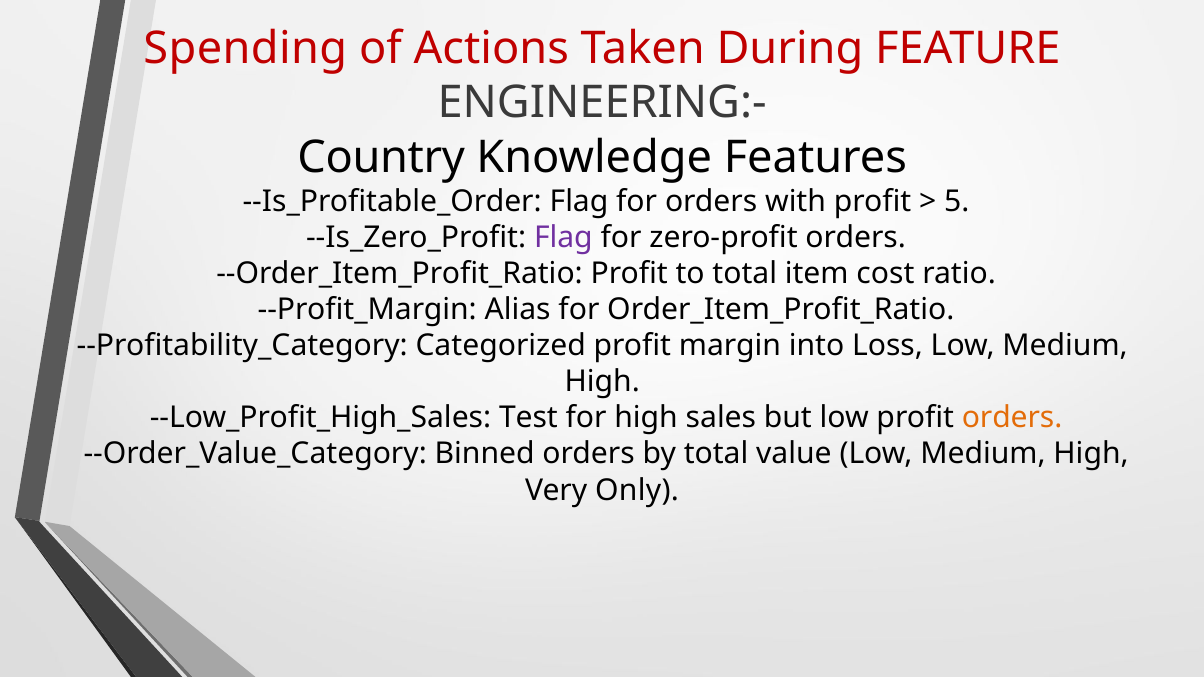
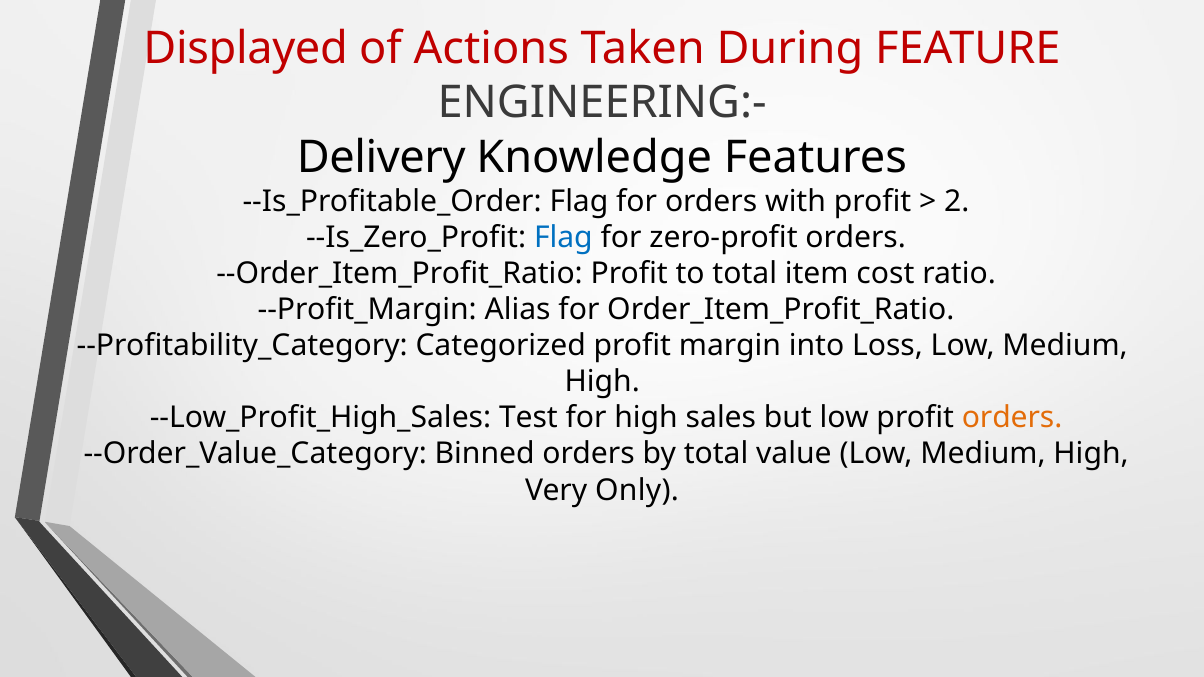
Spending: Spending -> Displayed
Country: Country -> Delivery
5: 5 -> 2
Flag at (563, 237) colour: purple -> blue
